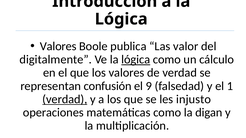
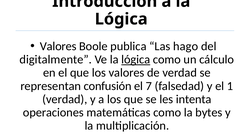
valor: valor -> hago
9: 9 -> 7
verdad at (65, 99) underline: present -> none
injusto: injusto -> intenta
digan: digan -> bytes
